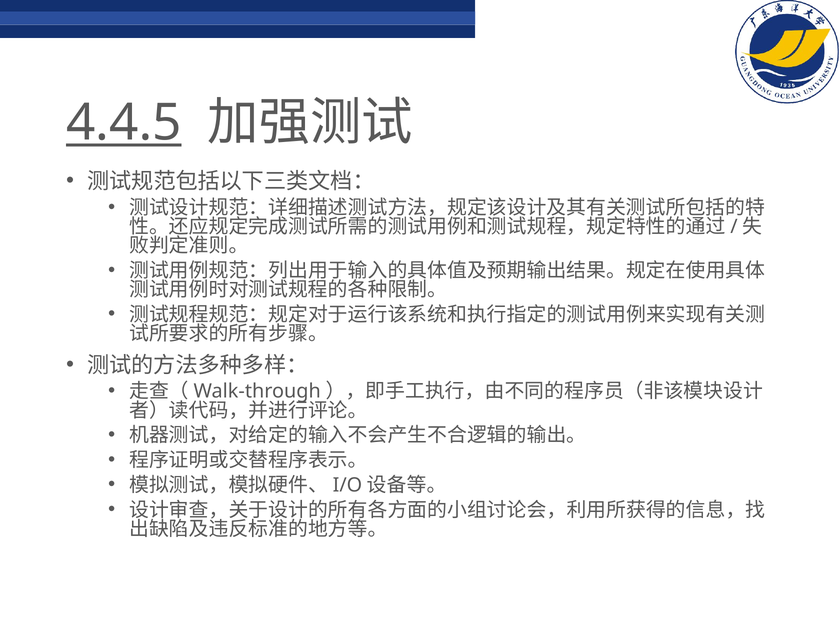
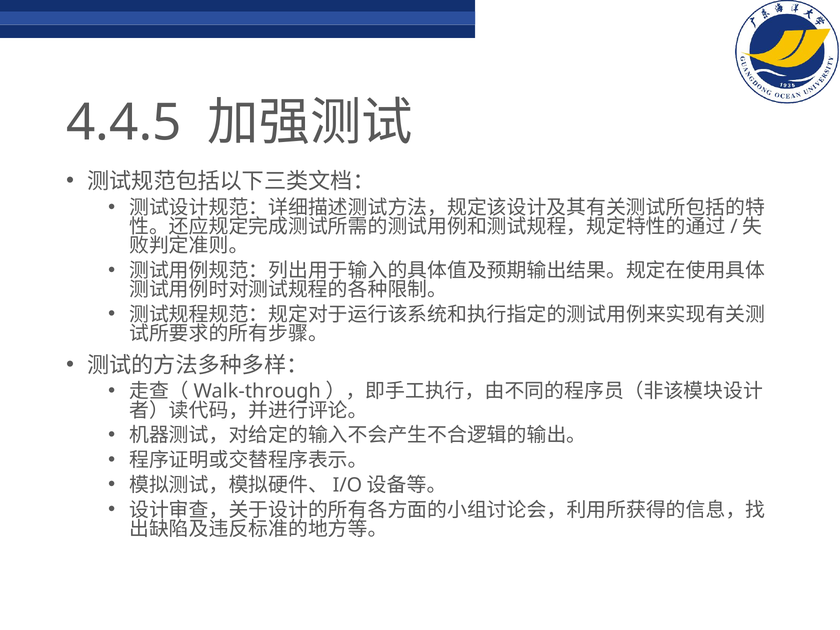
4.4.5 underline: present -> none
